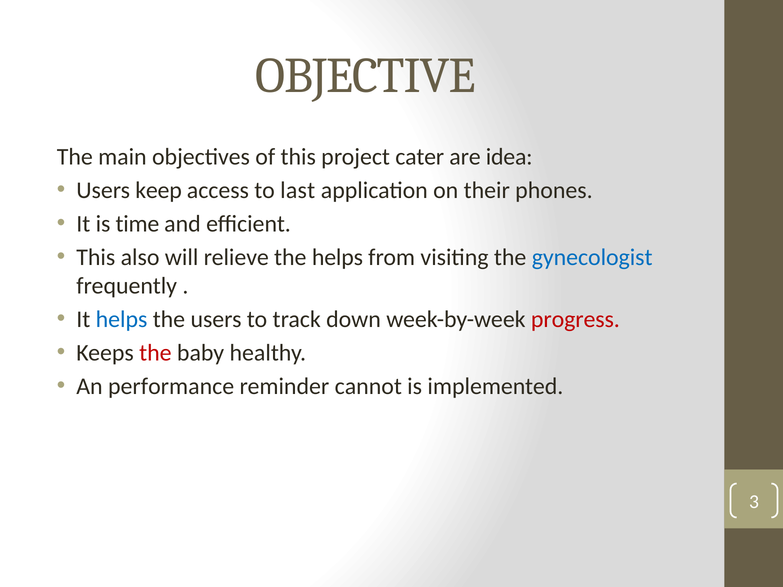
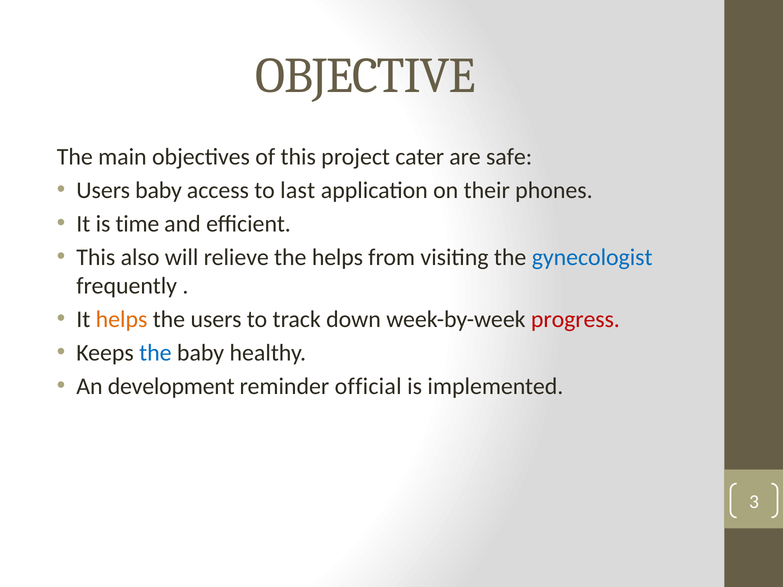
idea: idea -> safe
Users keep: keep -> baby
helps at (122, 319) colour: blue -> orange
the at (155, 353) colour: red -> blue
performance: performance -> development
cannot: cannot -> official
